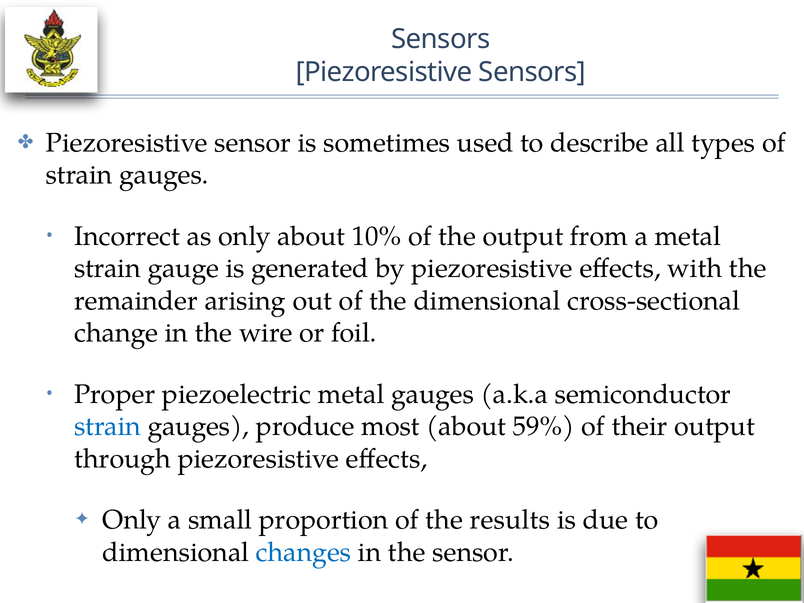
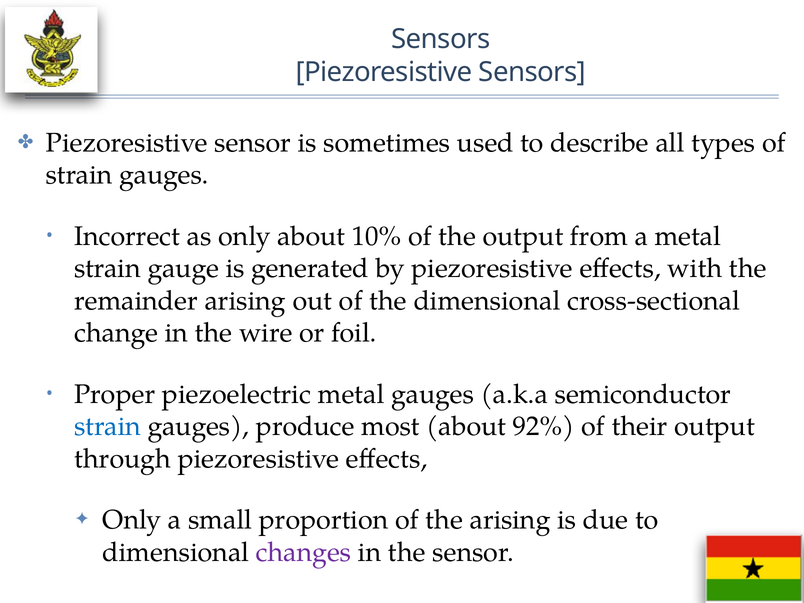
59%: 59% -> 92%
the results: results -> arising
changes colour: blue -> purple
